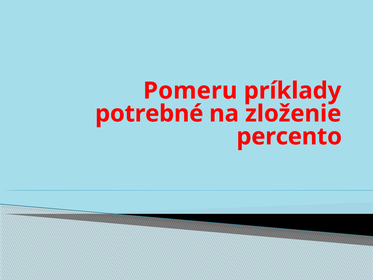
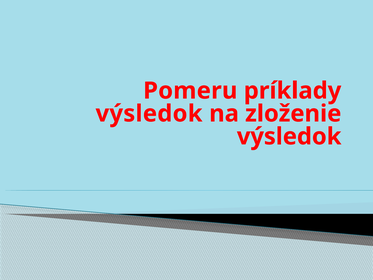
potrebné at (149, 114): potrebné -> výsledok
percento at (289, 136): percento -> výsledok
